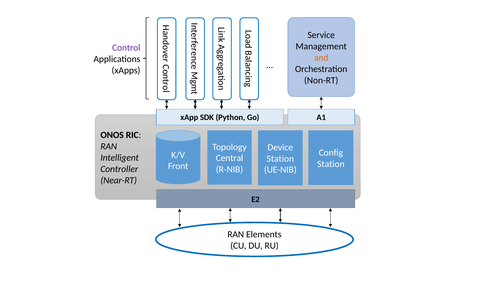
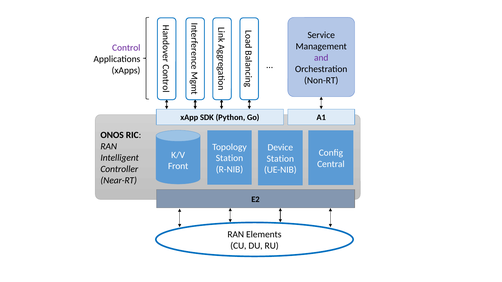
and colour: orange -> purple
Central at (230, 158): Central -> Station
Station at (331, 164): Station -> Central
